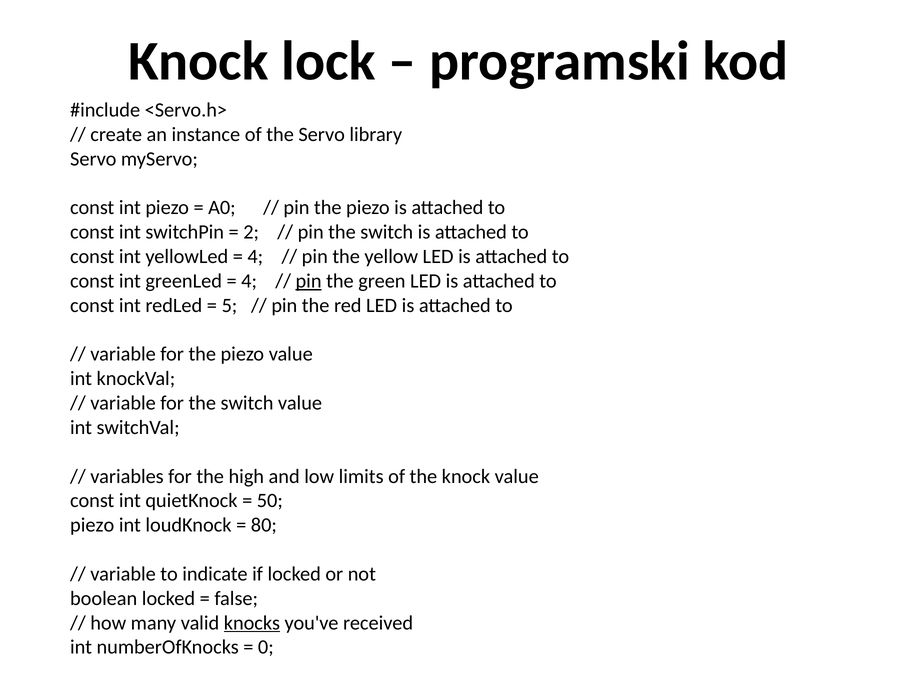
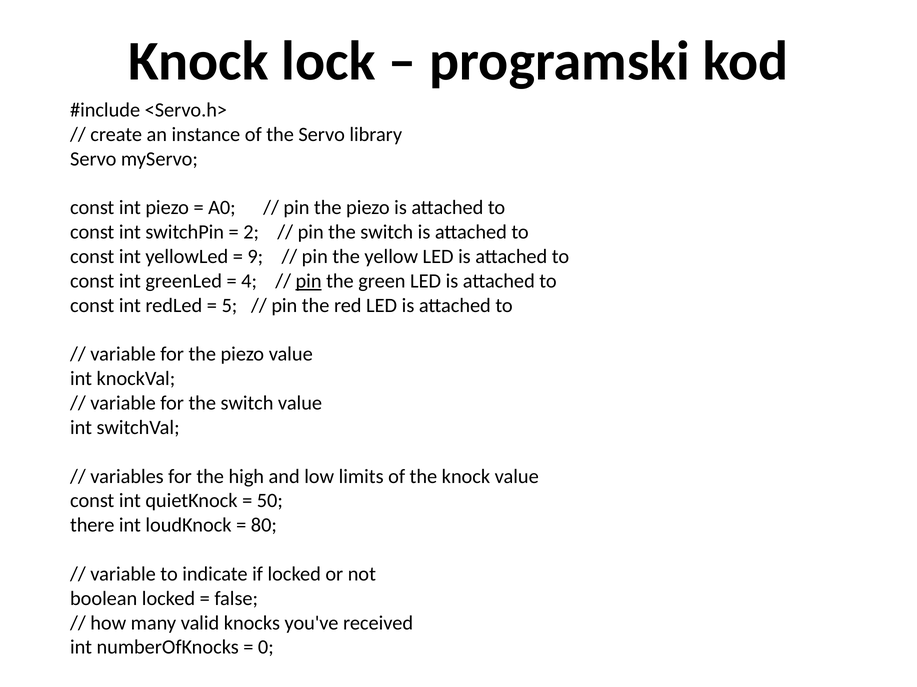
4 at (255, 257): 4 -> 9
piezo at (92, 526): piezo -> there
knocks underline: present -> none
